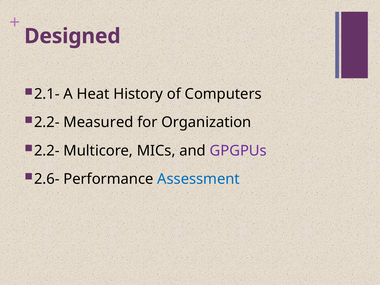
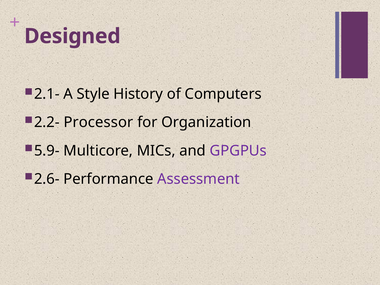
Heat: Heat -> Style
Measured: Measured -> Processor
2.2- at (47, 151): 2.2- -> 5.9-
Assessment colour: blue -> purple
